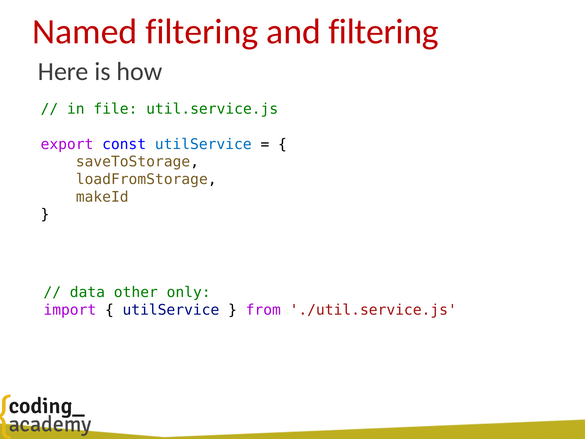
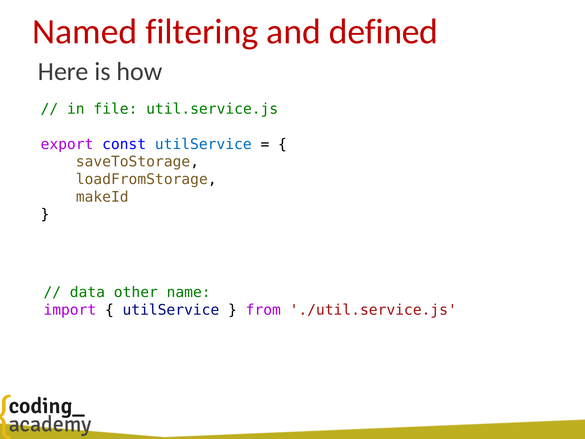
and filtering: filtering -> defined
only: only -> name
